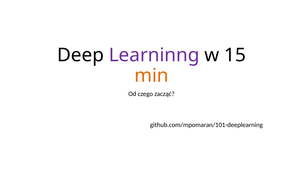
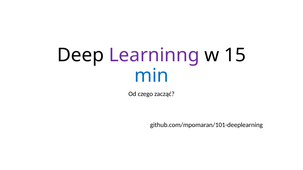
min colour: orange -> blue
